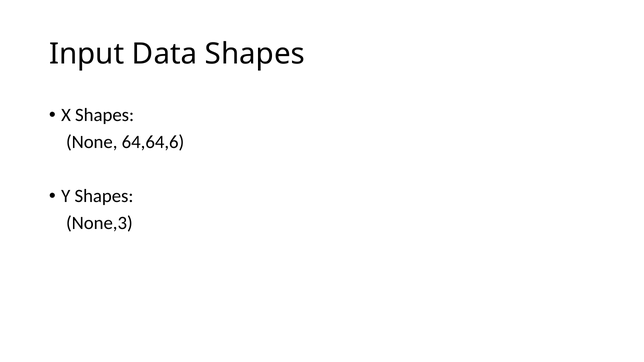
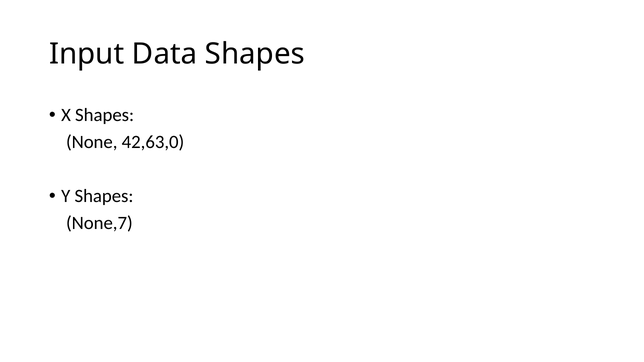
64,64,6: 64,64,6 -> 42,63,0
None,3: None,3 -> None,7
